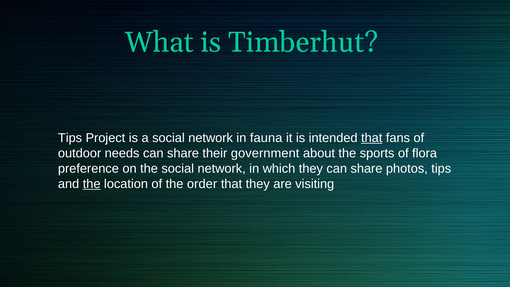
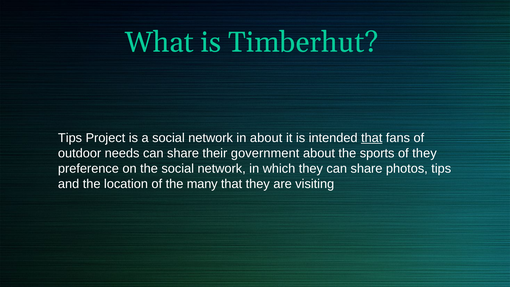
in fauna: fauna -> about
of flora: flora -> they
the at (92, 184) underline: present -> none
order: order -> many
